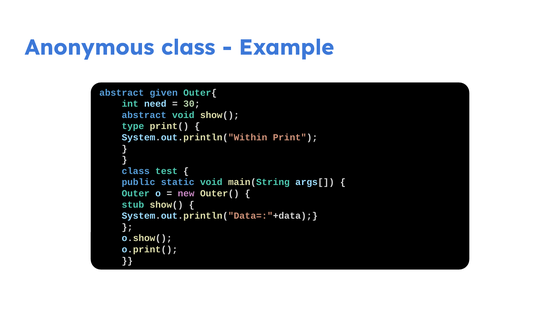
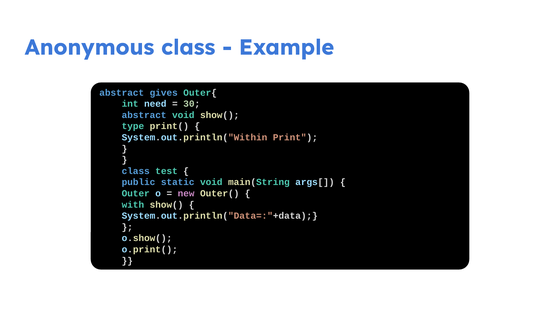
given: given -> gives
stub: stub -> with
